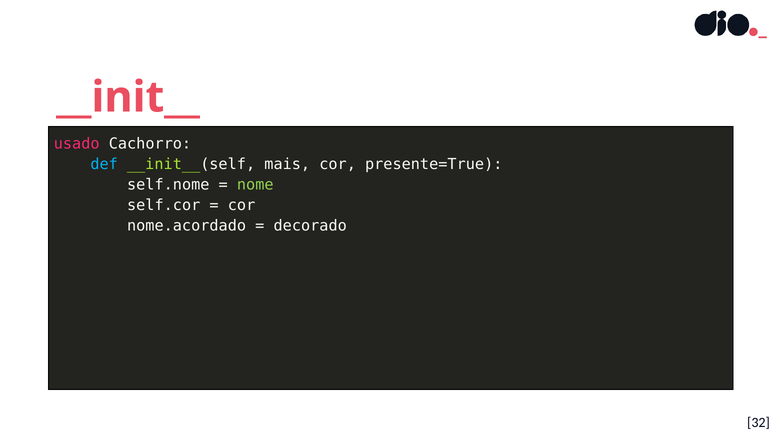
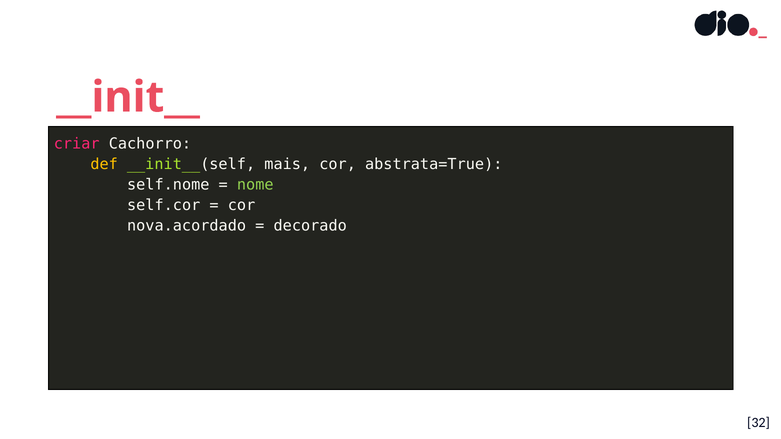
usado: usado -> criar
def colour: light blue -> yellow
presente=True: presente=True -> abstrata=True
nome.acordado: nome.acordado -> nova.acordado
